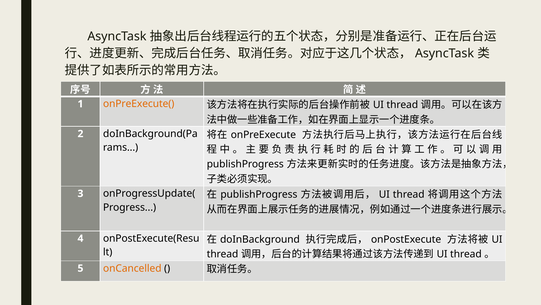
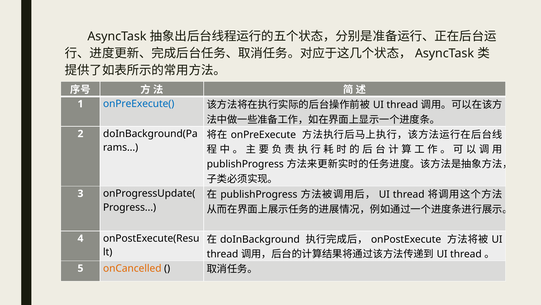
onPreExecute( colour: orange -> blue
